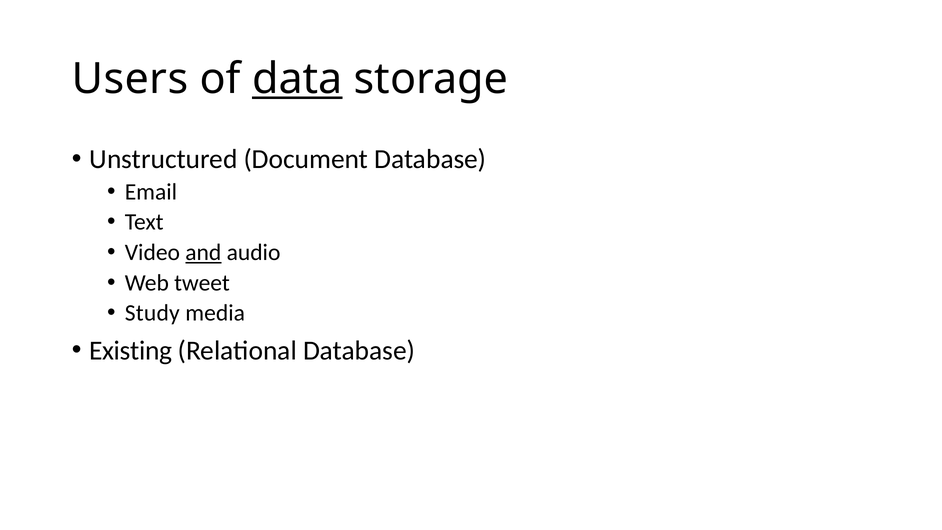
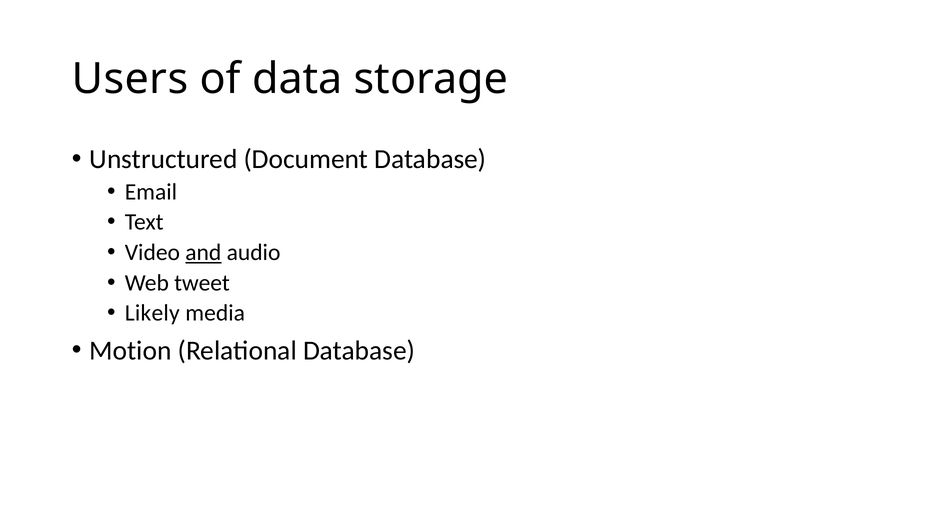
data underline: present -> none
Study: Study -> Likely
Existing: Existing -> Motion
